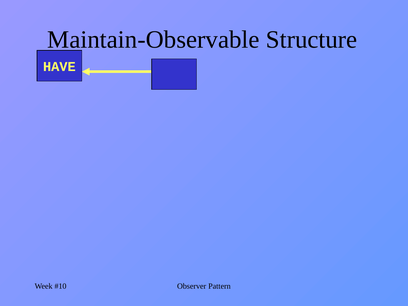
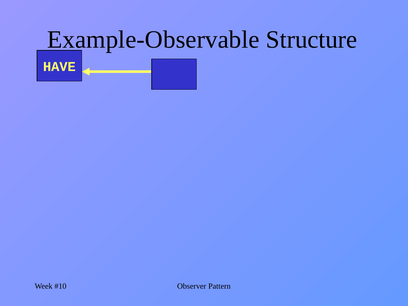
Maintain-Observable: Maintain-Observable -> Example-Observable
